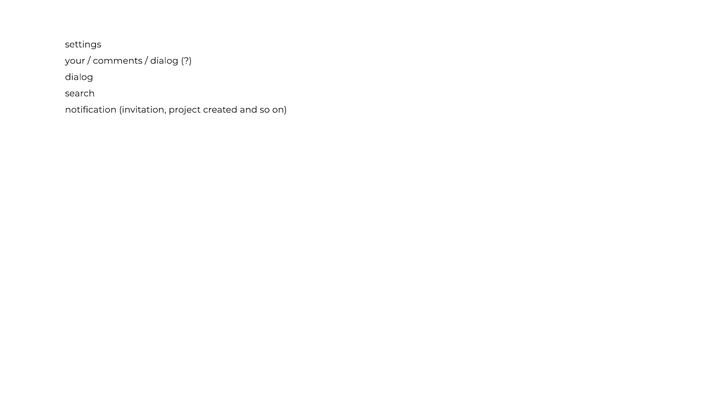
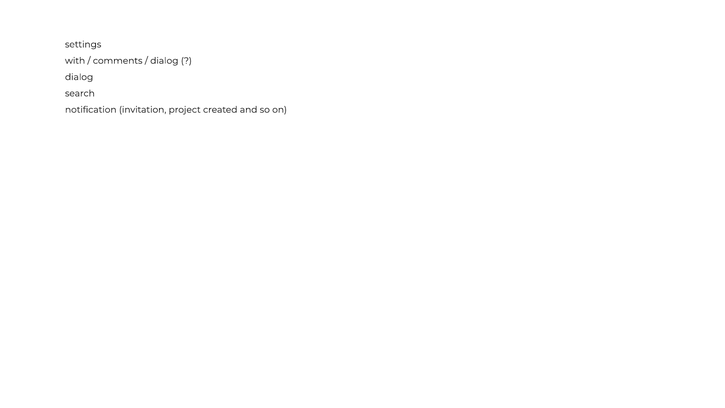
your: your -> with
